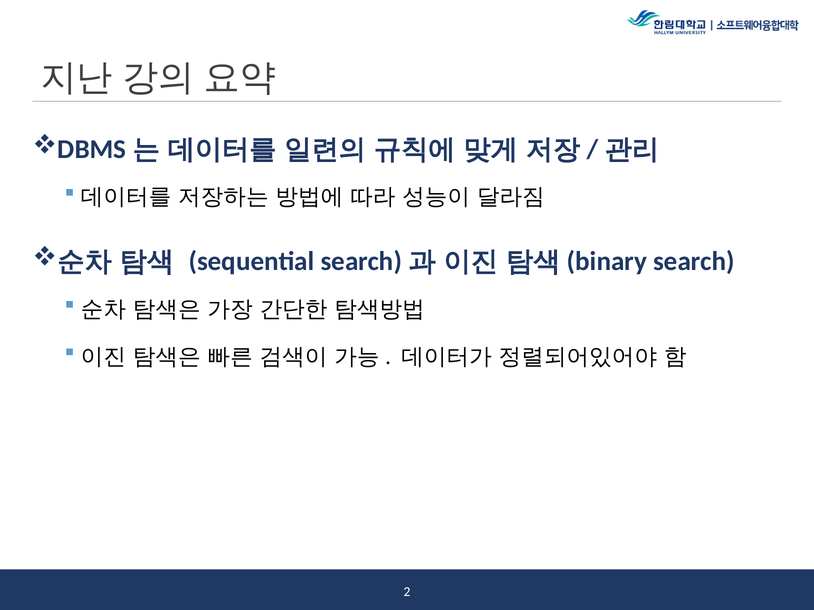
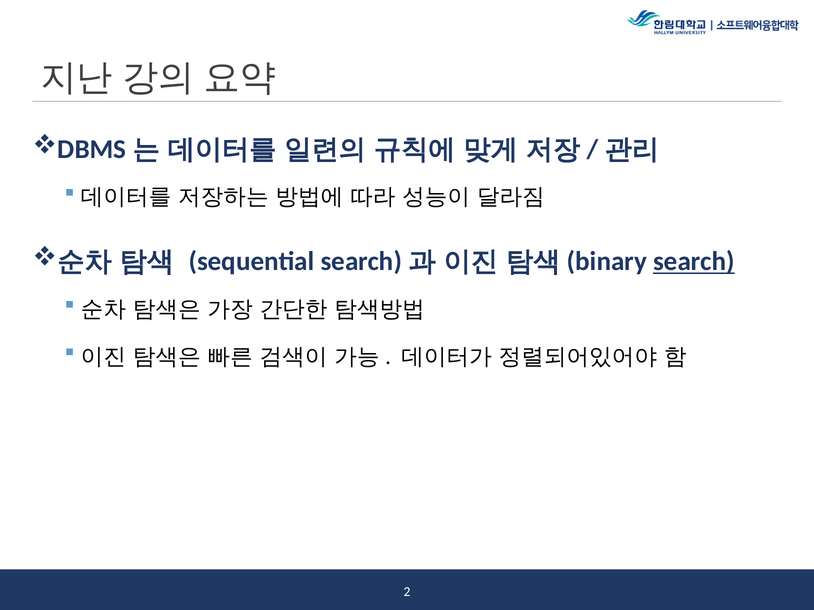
search underline: none -> present
